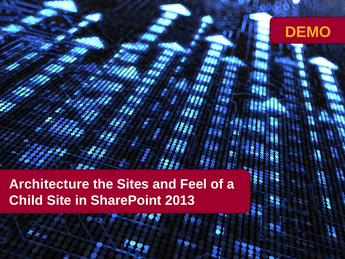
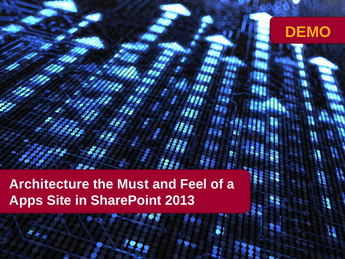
Sites: Sites -> Must
Child: Child -> Apps
